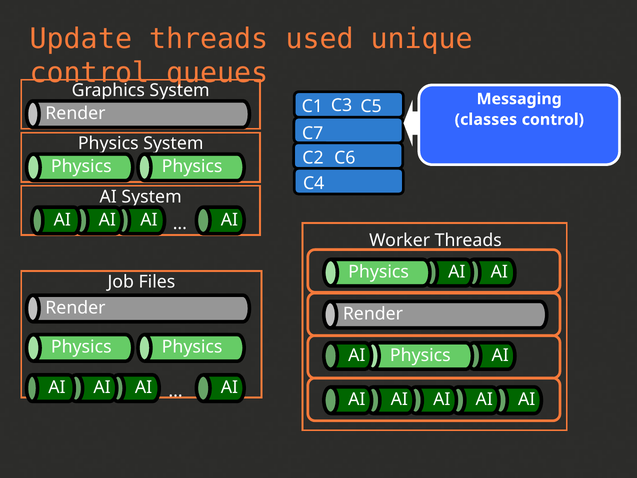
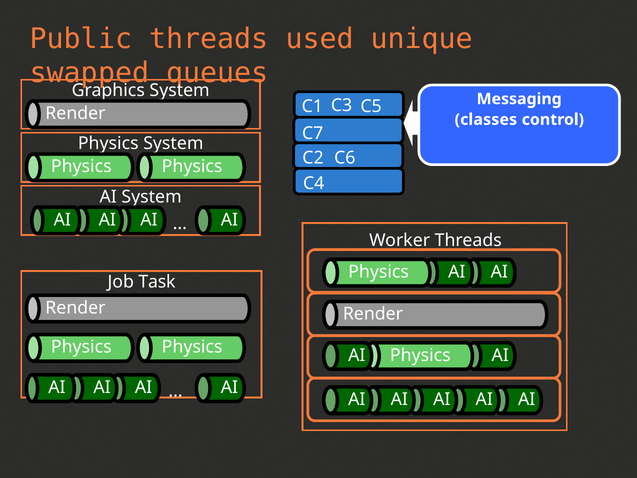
Update: Update -> Public
control at (90, 73): control -> swapped
Files: Files -> Task
